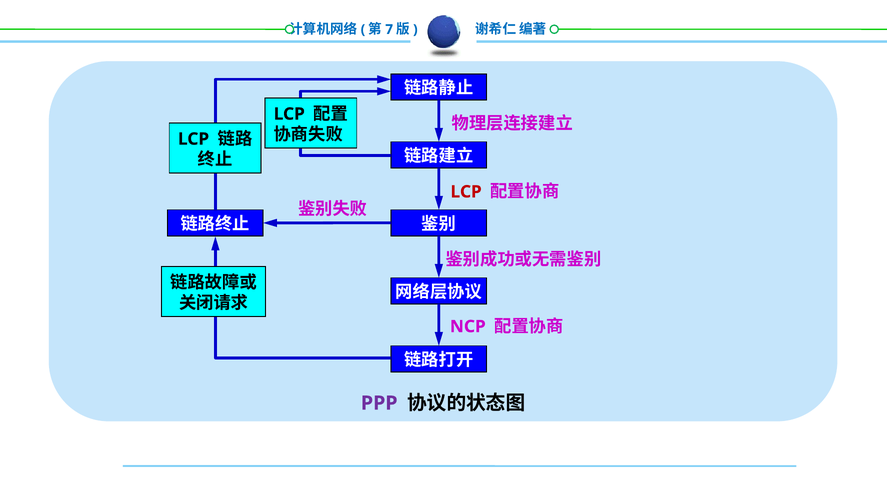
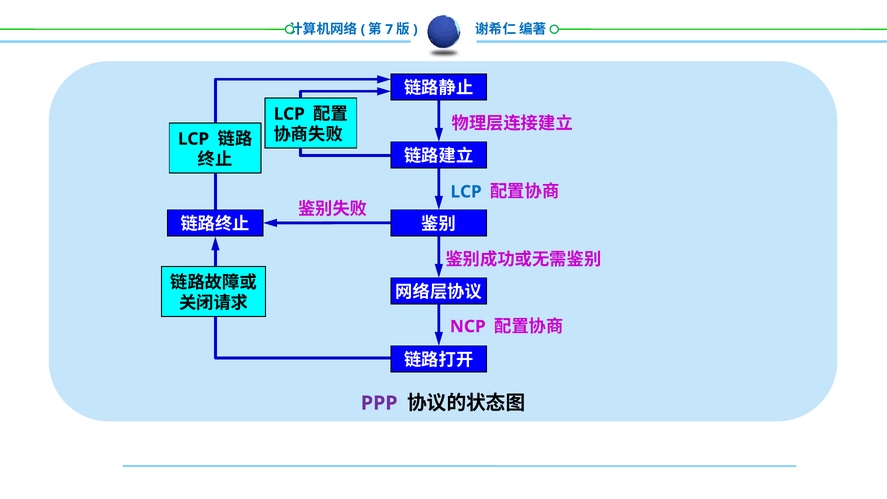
LCP at (466, 192) colour: red -> blue
